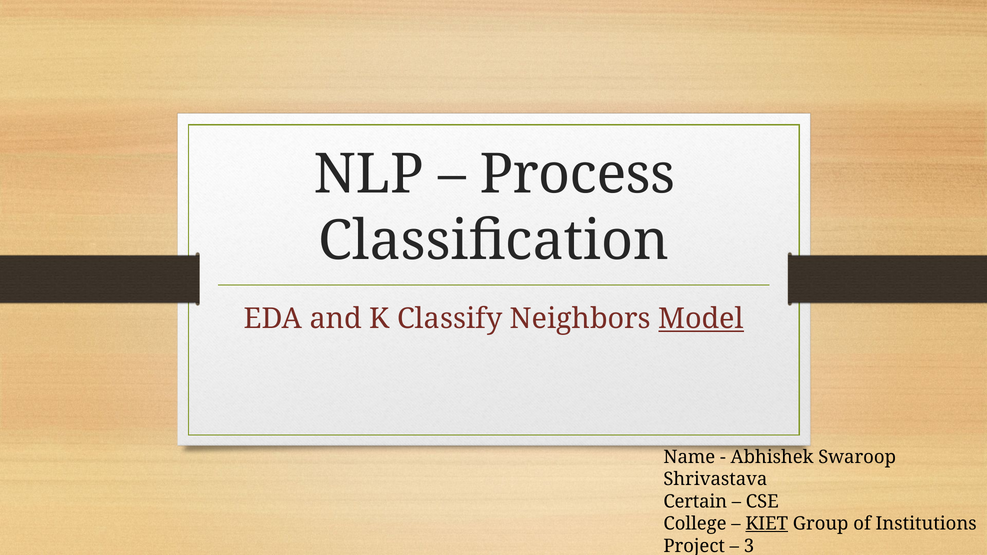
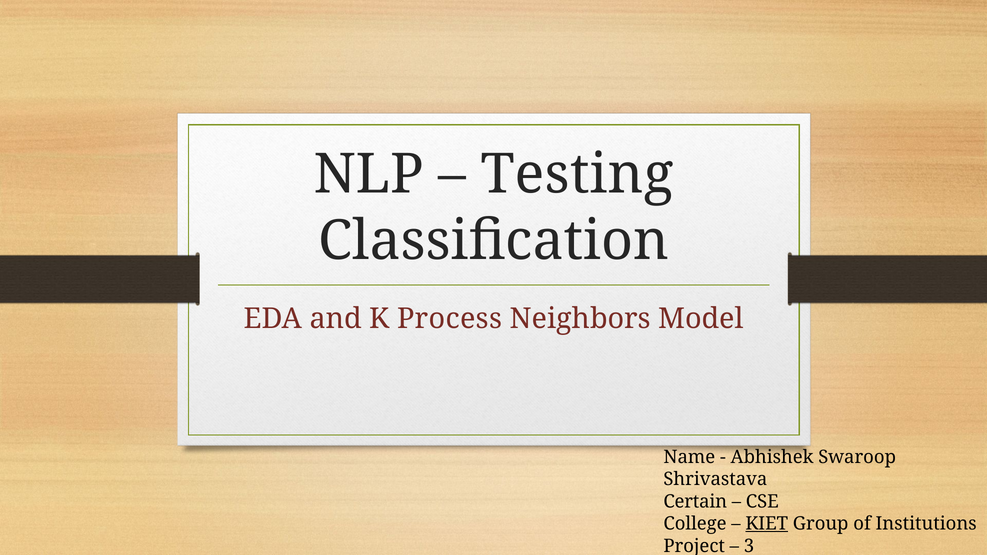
Process: Process -> Testing
Classify: Classify -> Process
Model underline: present -> none
